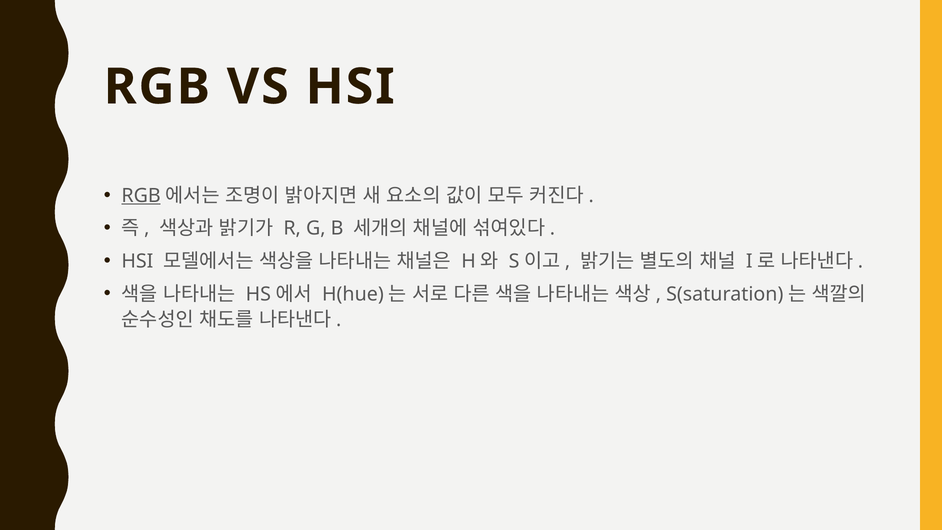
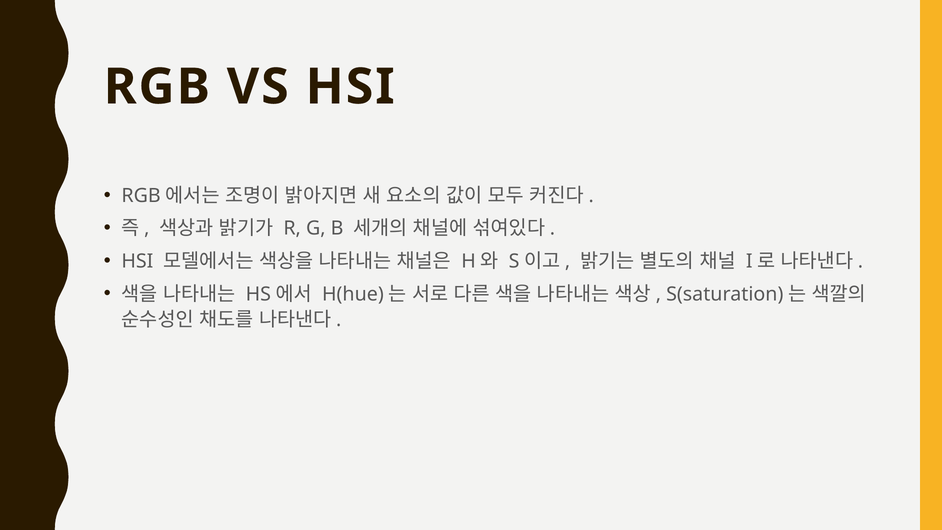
RGB at (141, 196) underline: present -> none
